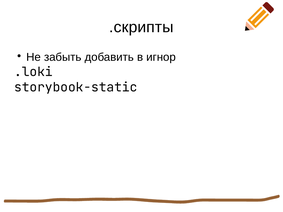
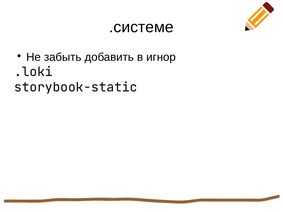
.скрипты: .скрипты -> .системе
